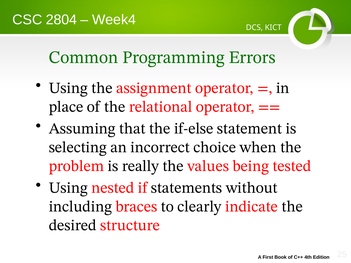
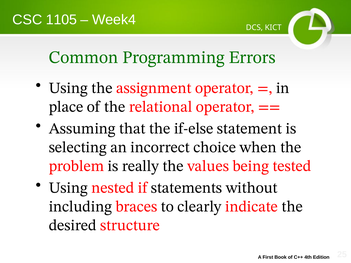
2804: 2804 -> 1105
